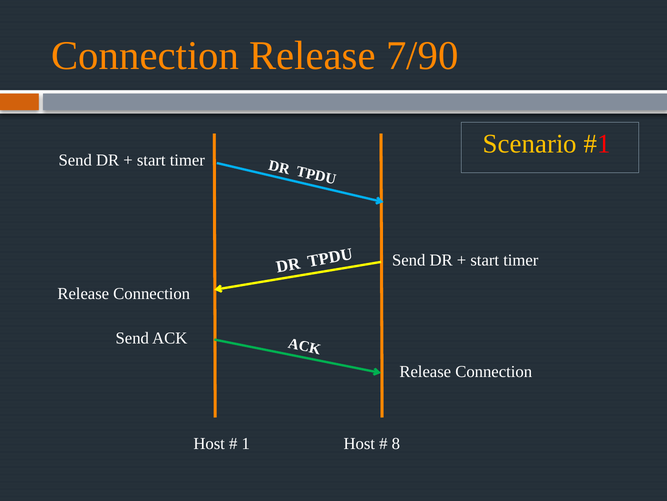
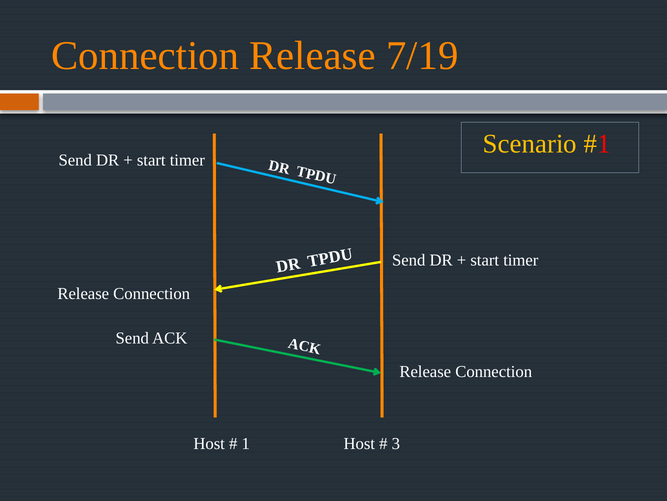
7/90: 7/90 -> 7/19
8: 8 -> 3
